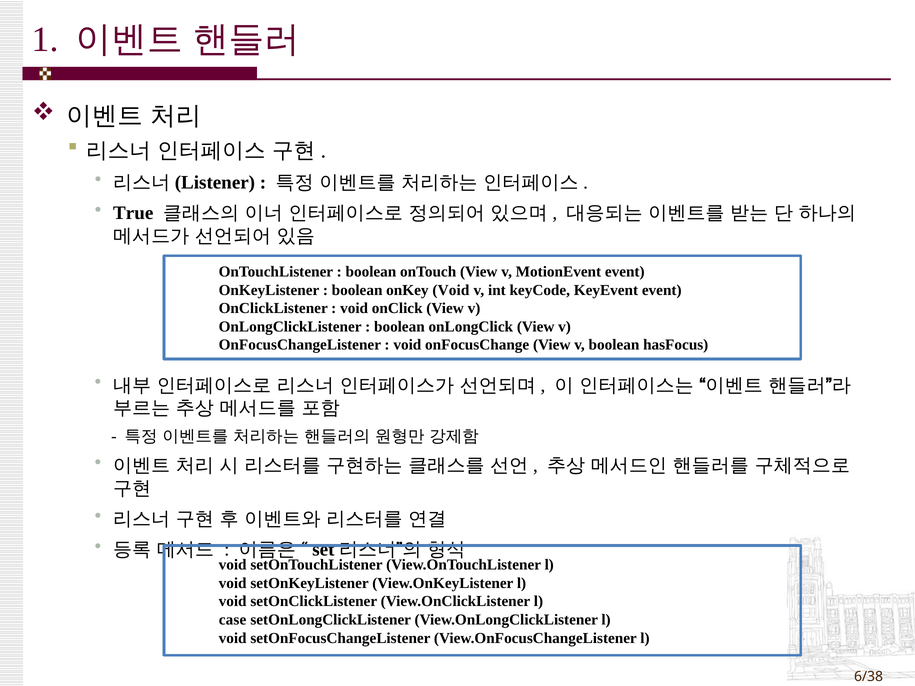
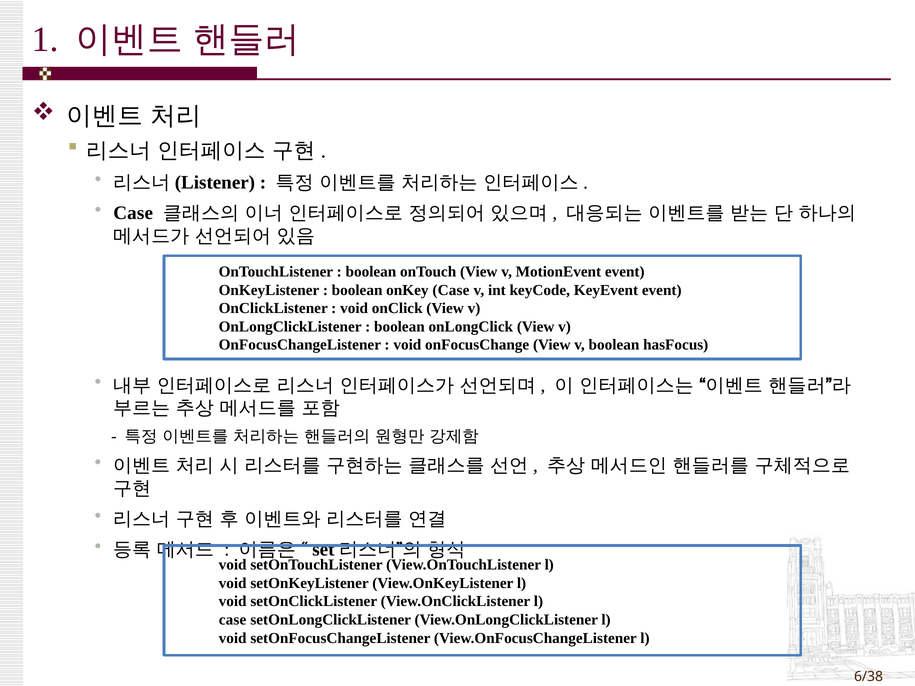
True at (133, 213): True -> Case
onKey Void: Void -> Case
